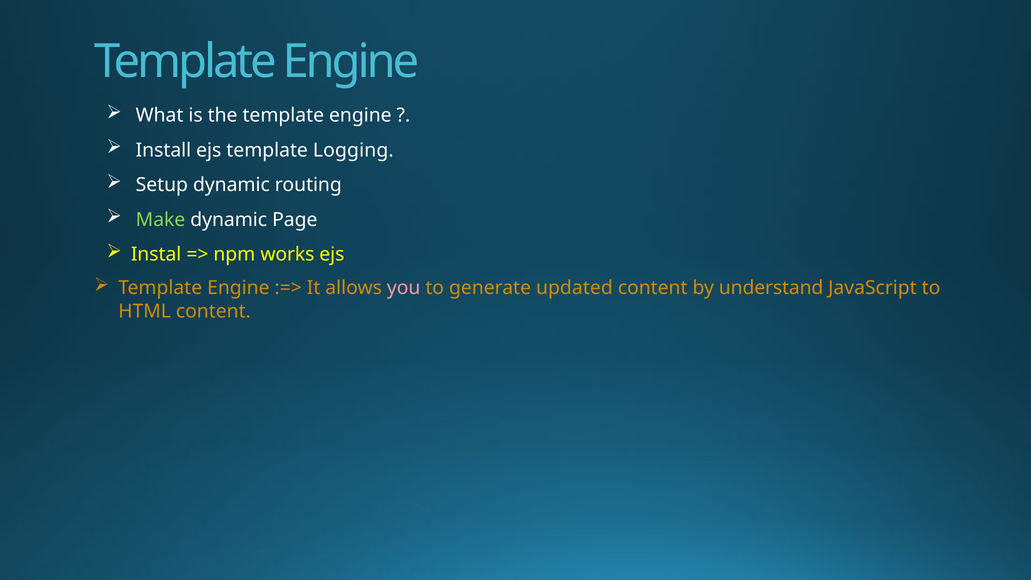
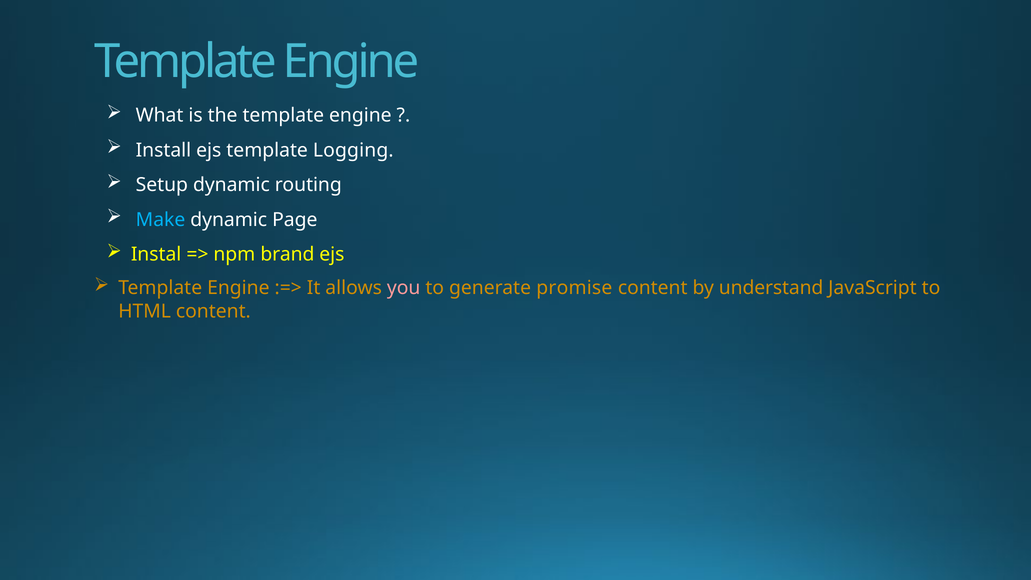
Make colour: light green -> light blue
works: works -> brand
updated: updated -> promise
